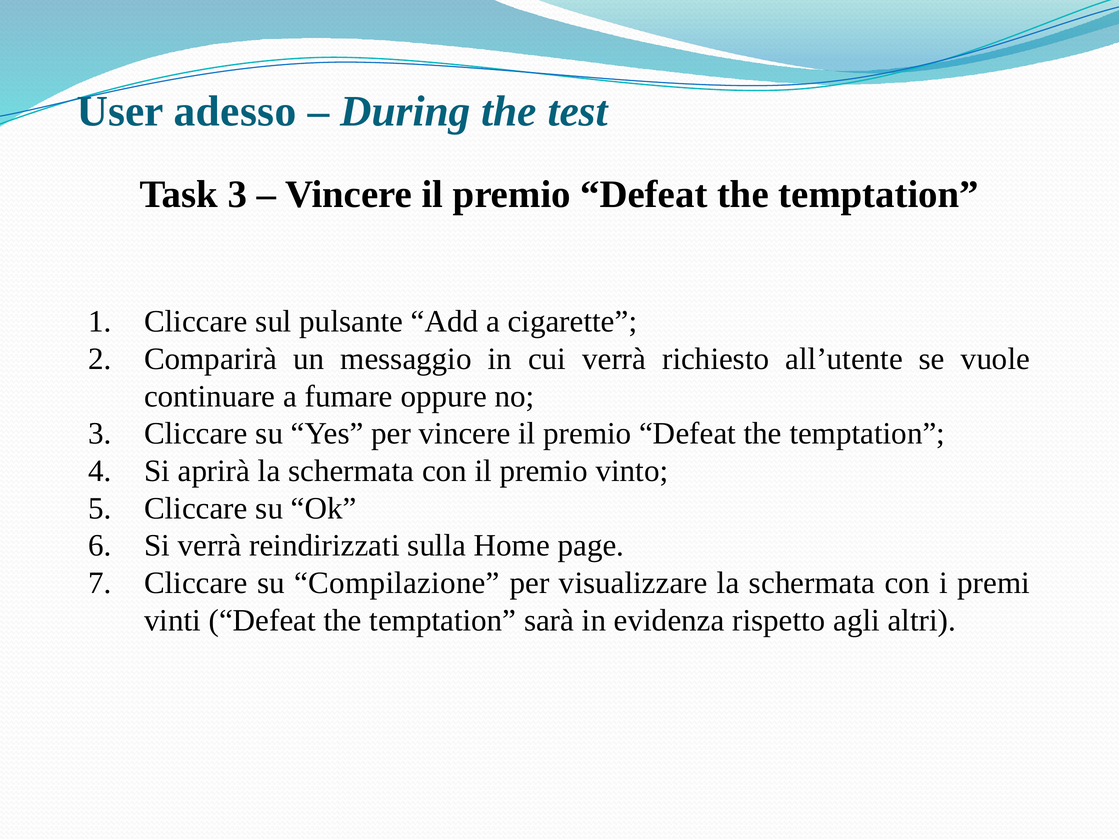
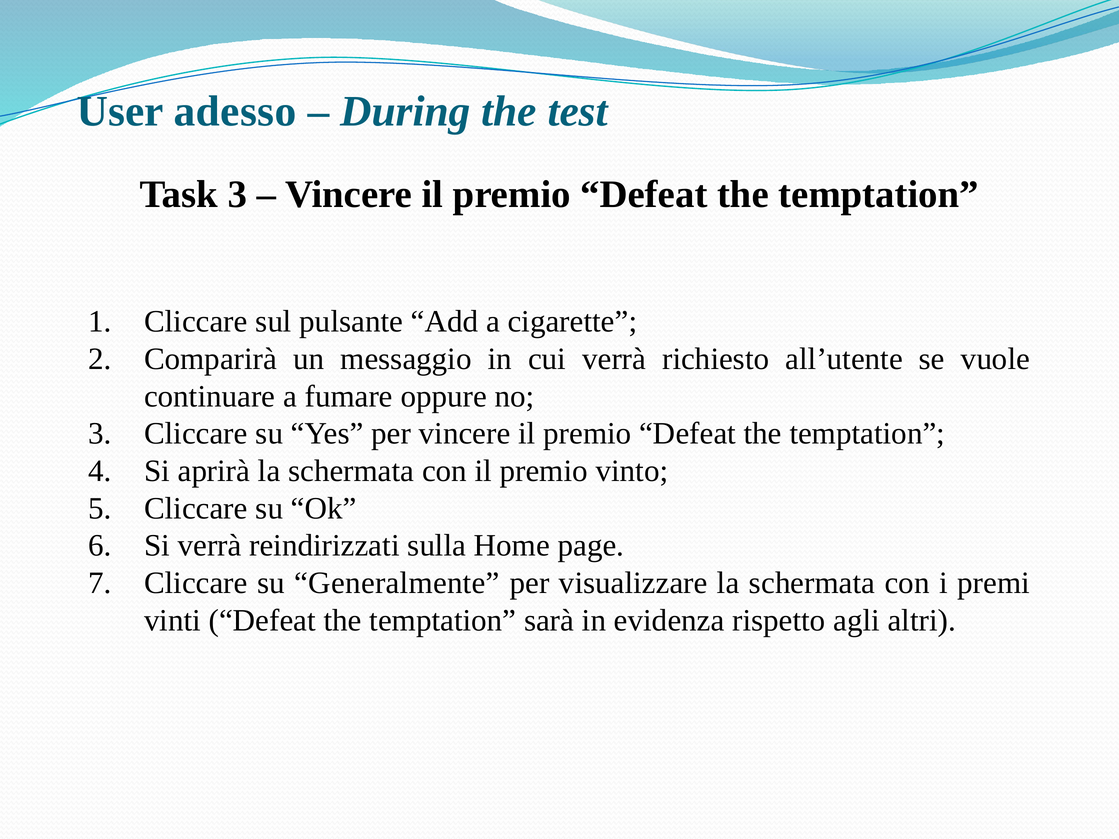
Compilazione: Compilazione -> Generalmente
